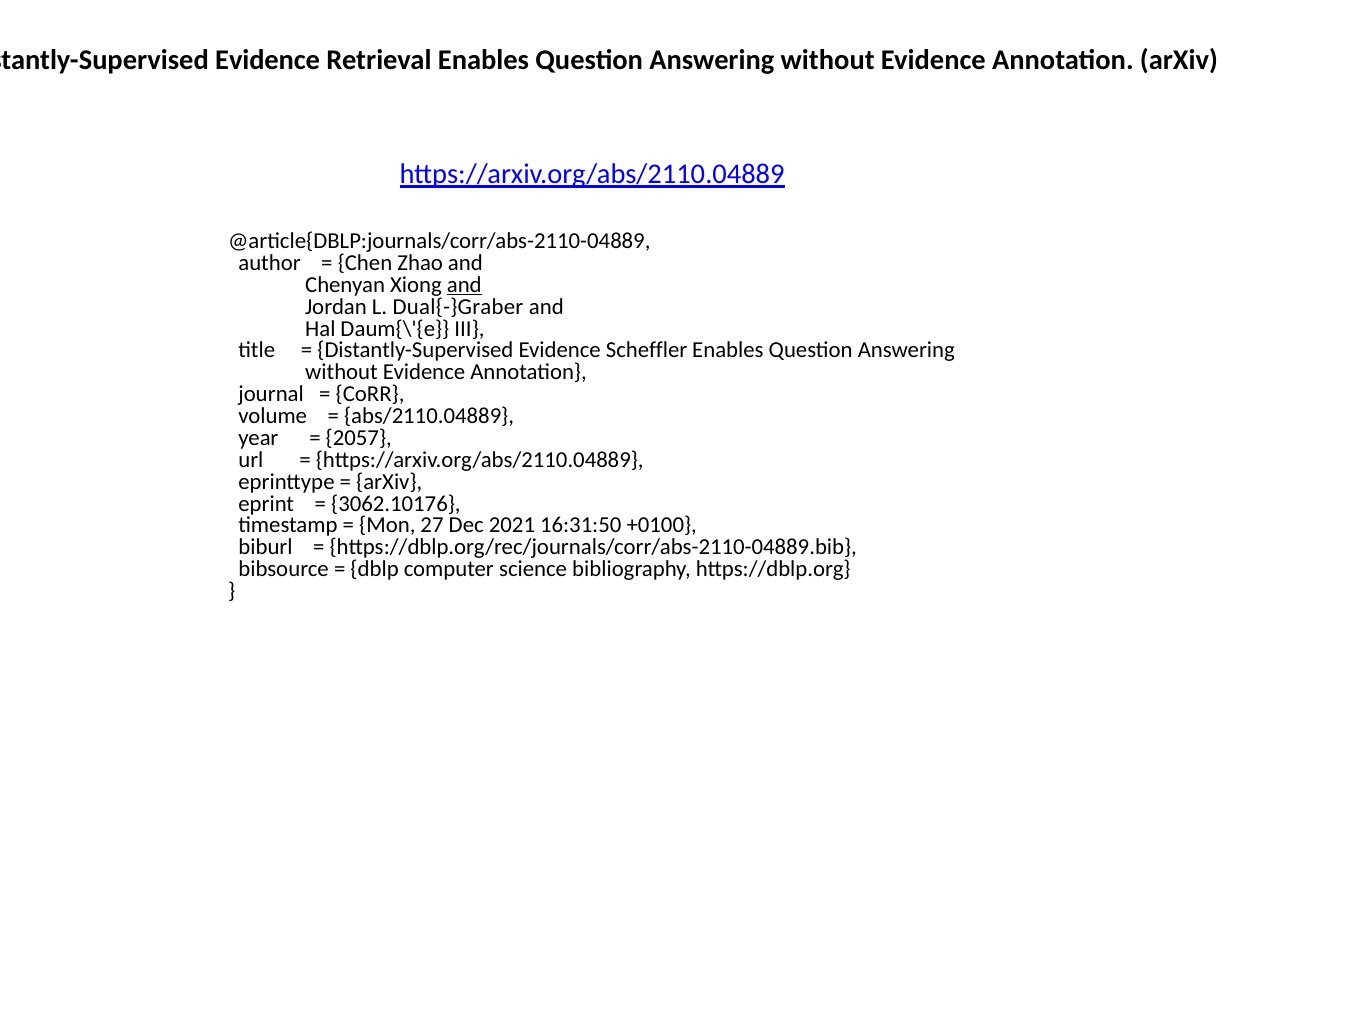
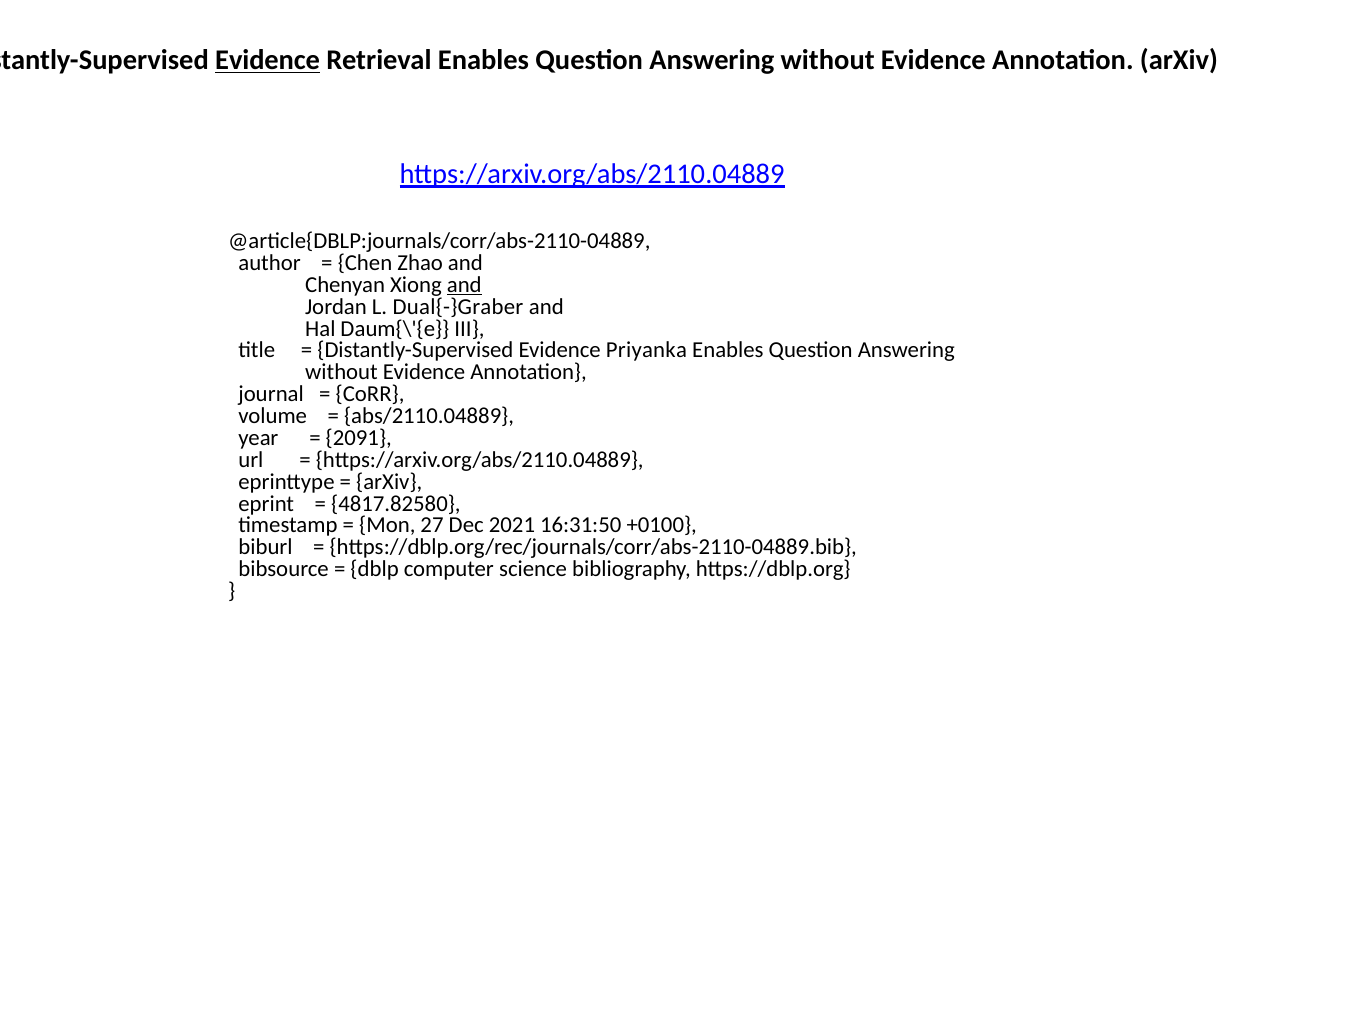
Evidence at (268, 60) underline: none -> present
Scheffler: Scheffler -> Priyanka
2057: 2057 -> 2091
3062.10176: 3062.10176 -> 4817.82580
